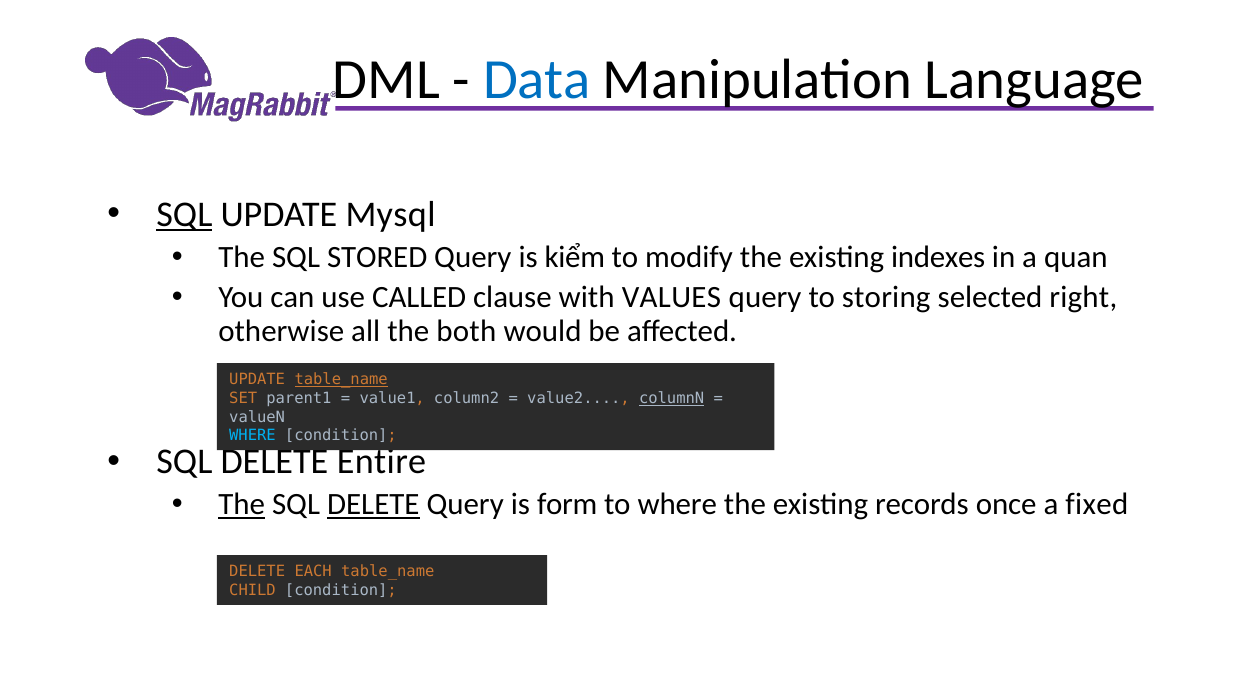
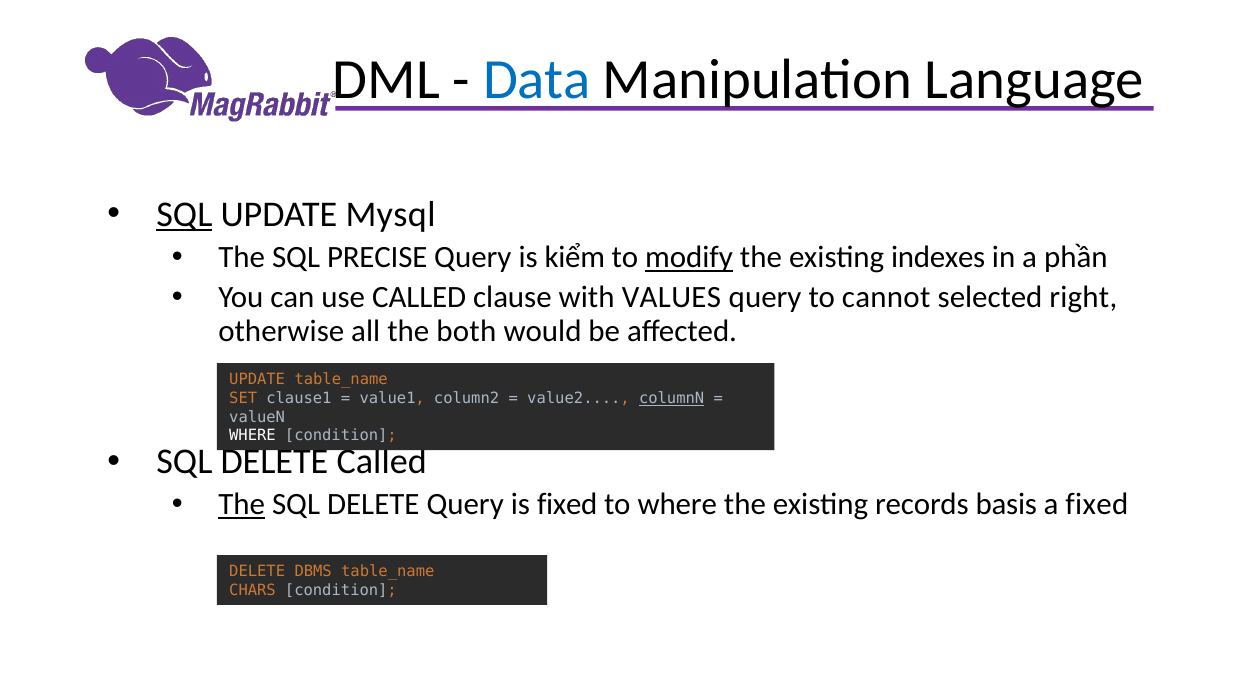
STORED: STORED -> PRECISE
modify underline: none -> present
quan: quan -> phần
storing: storing -> cannot
table_name at (341, 380) underline: present -> none
parent1: parent1 -> clause1
WHERE at (252, 436) colour: light blue -> white
DELETE Entire: Entire -> Called
DELETE at (373, 505) underline: present -> none
is form: form -> fixed
once: once -> basis
EACH: EACH -> DBMS
CHILD: CHILD -> CHARS
